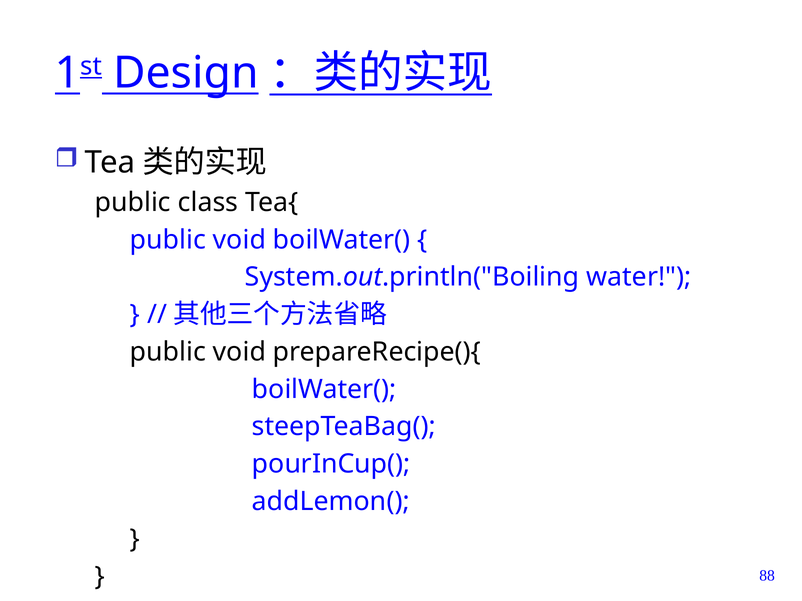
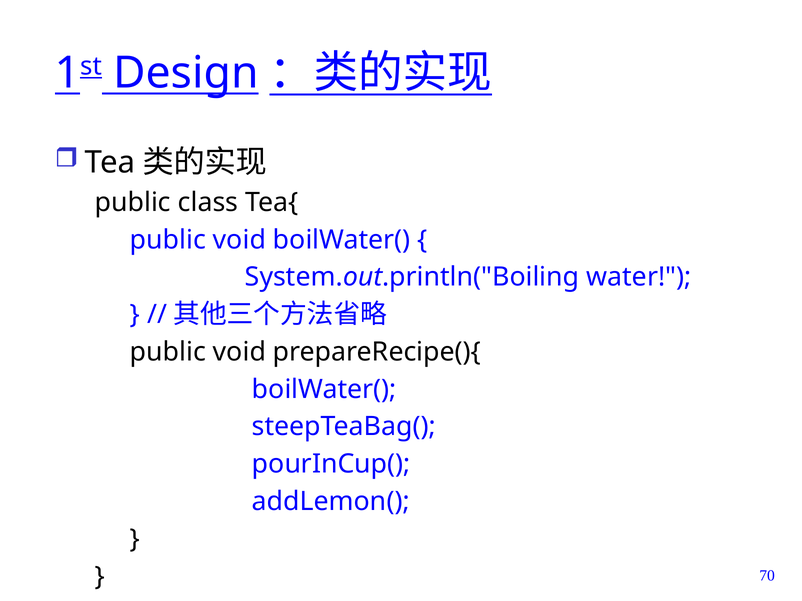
88: 88 -> 70
